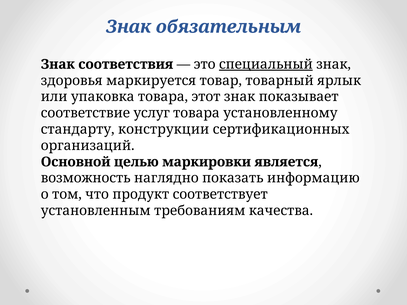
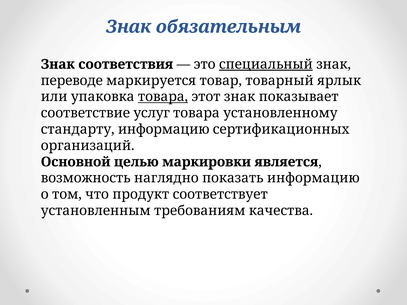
здоровья: здоровья -> переводе
товара at (163, 97) underline: none -> present
стандарту конструкции: конструкции -> информацию
